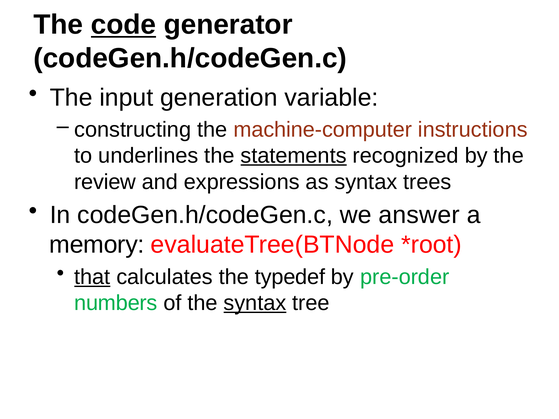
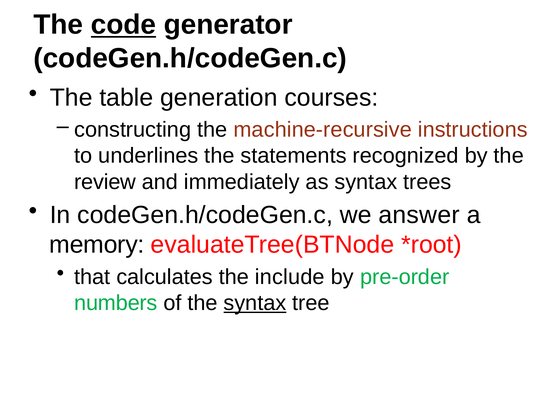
input: input -> table
variable: variable -> courses
machine-computer: machine-computer -> machine-recursive
statements underline: present -> none
expressions: expressions -> immediately
that underline: present -> none
typedef: typedef -> include
